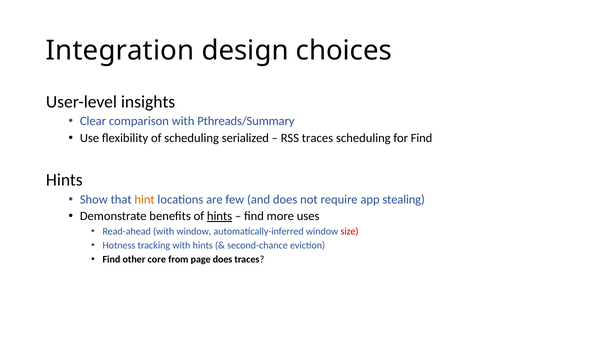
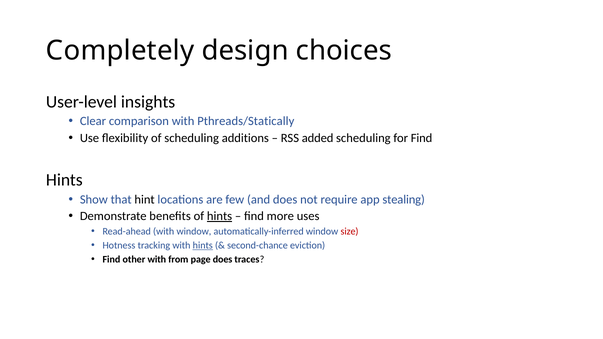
Integration: Integration -> Completely
Pthreads/Summary: Pthreads/Summary -> Pthreads/Statically
serialized: serialized -> additions
RSS traces: traces -> added
hint colour: orange -> black
hints at (203, 246) underline: none -> present
other core: core -> with
